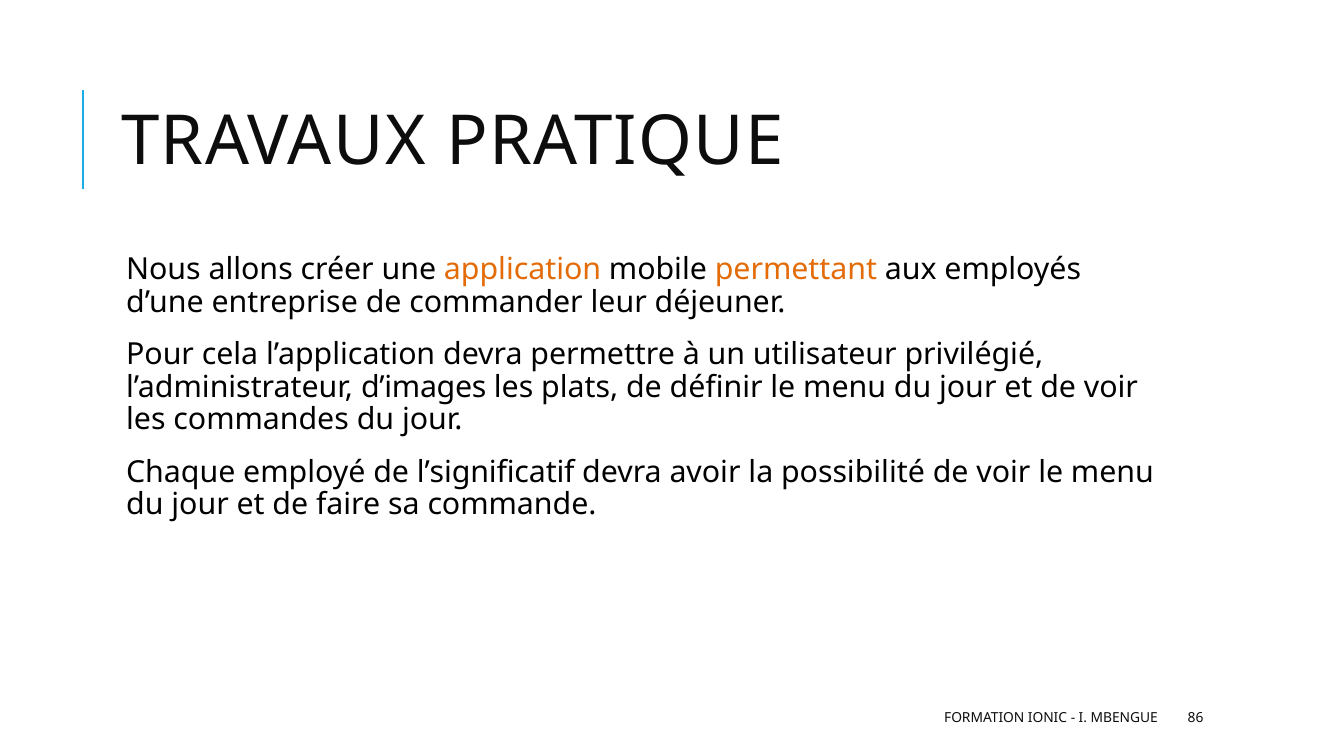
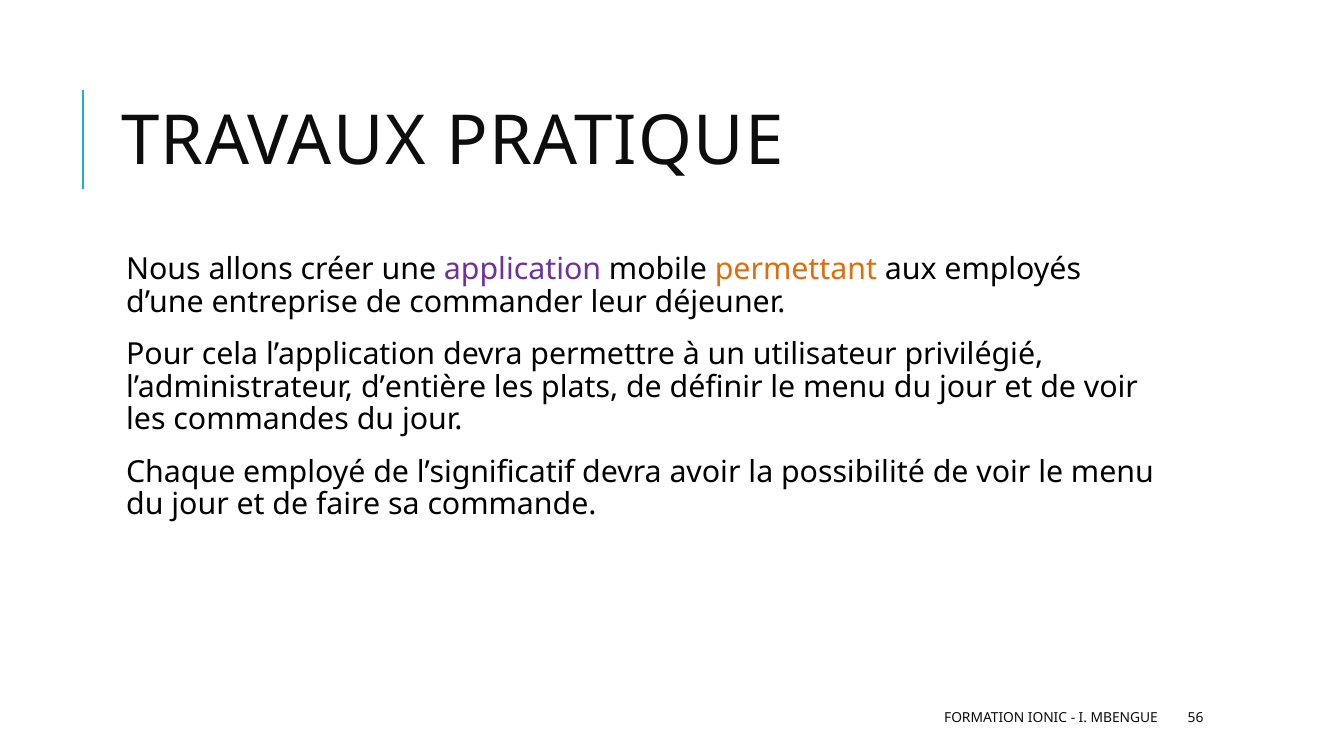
application colour: orange -> purple
d’images: d’images -> d’entière
86: 86 -> 56
